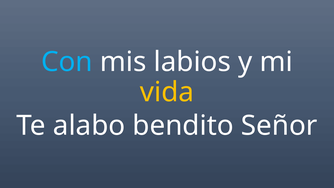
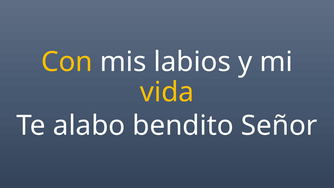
Con colour: light blue -> yellow
